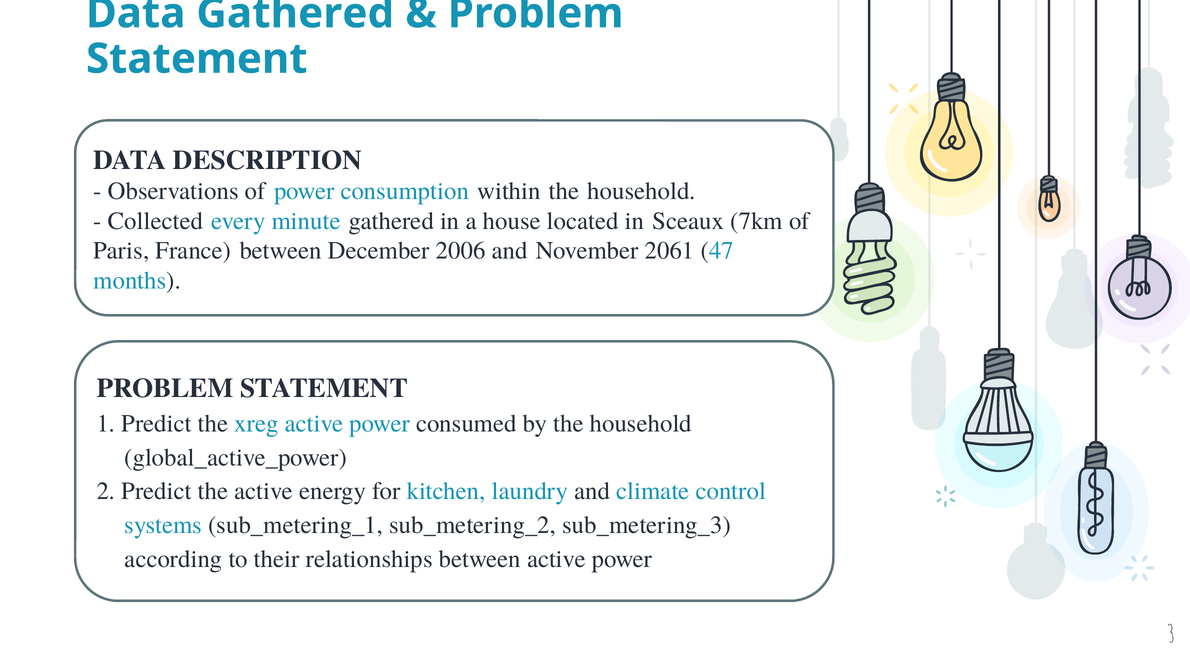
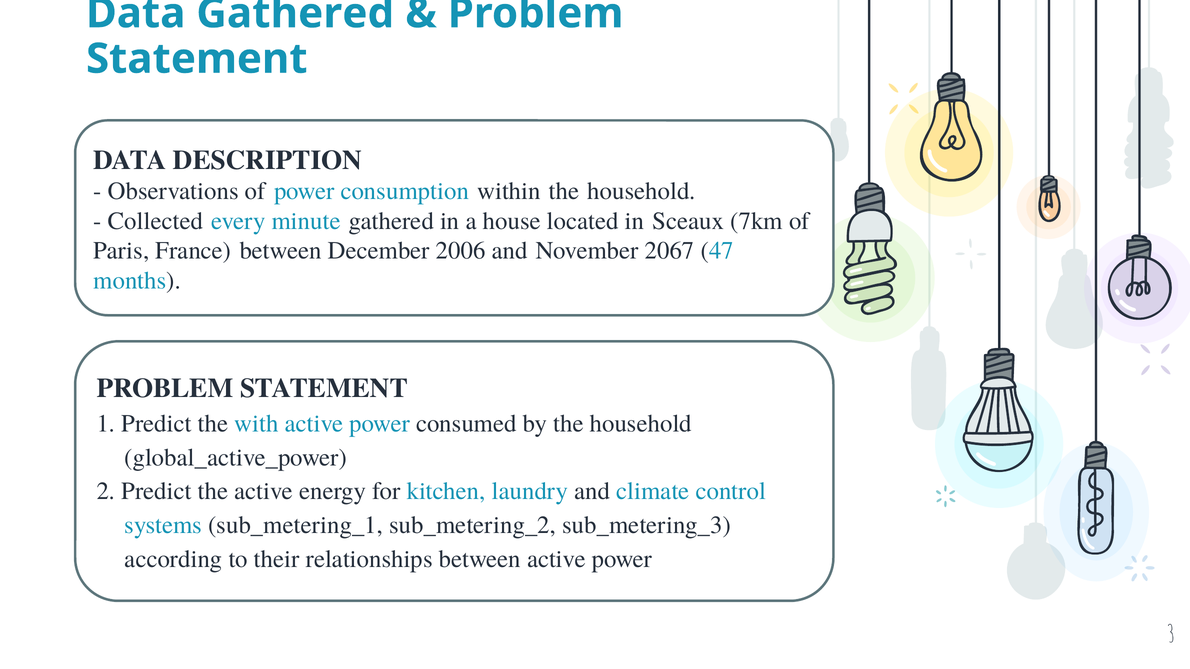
2061: 2061 -> 2067
xreg: xreg -> with
